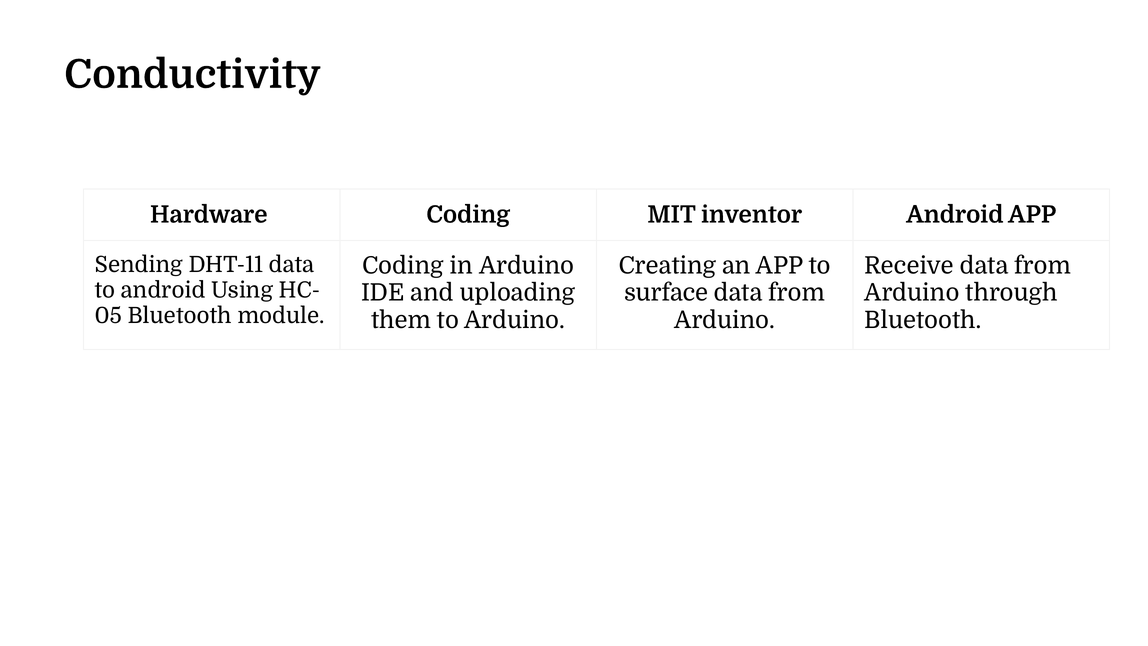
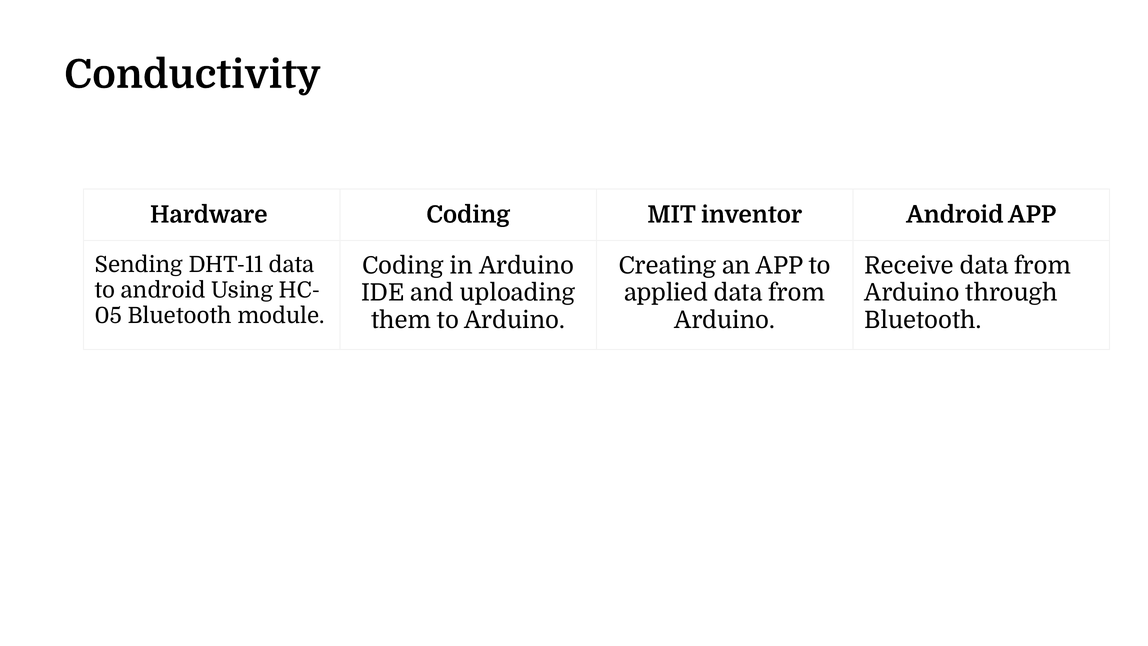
surface: surface -> applied
